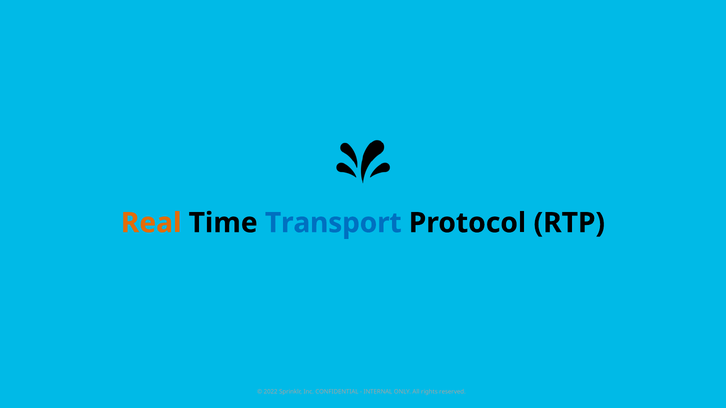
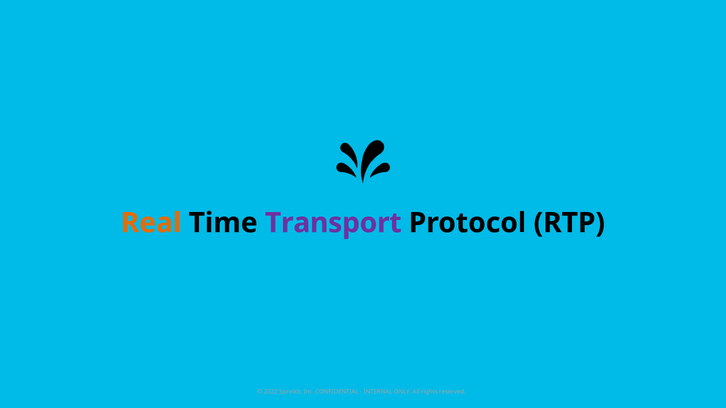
Transport colour: blue -> purple
